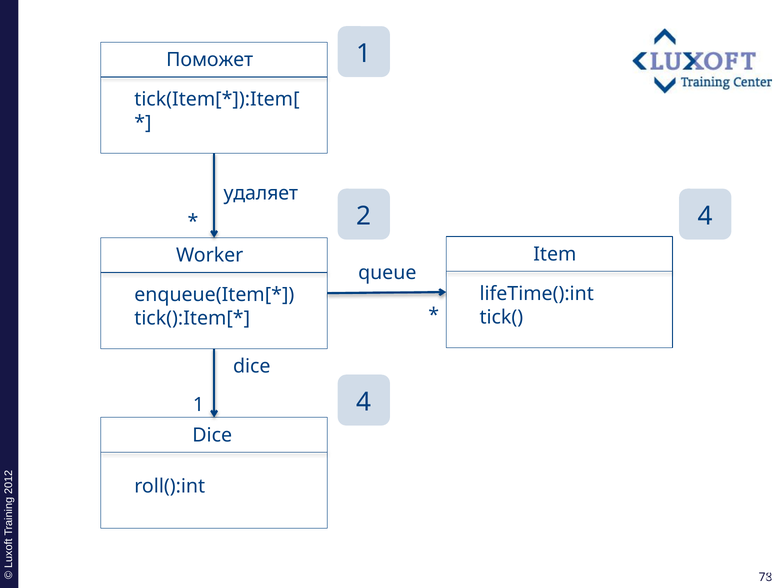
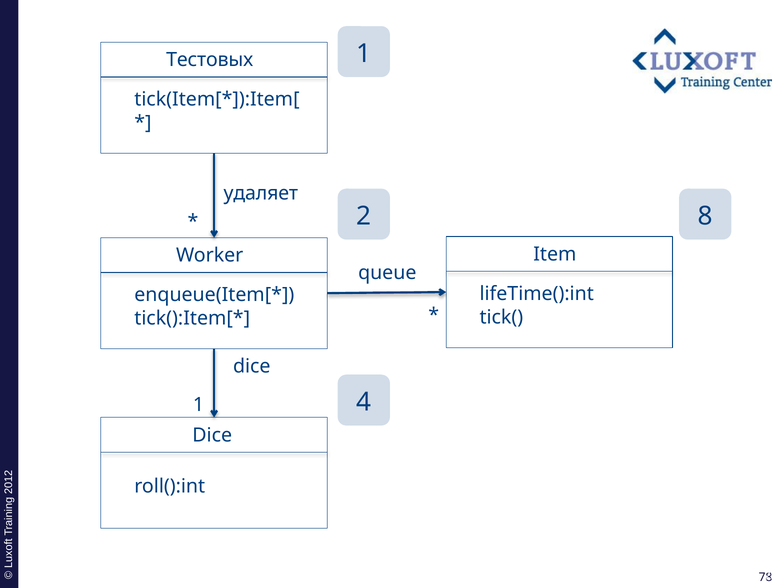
Поможет: Поможет -> Тестовых
2 4: 4 -> 8
